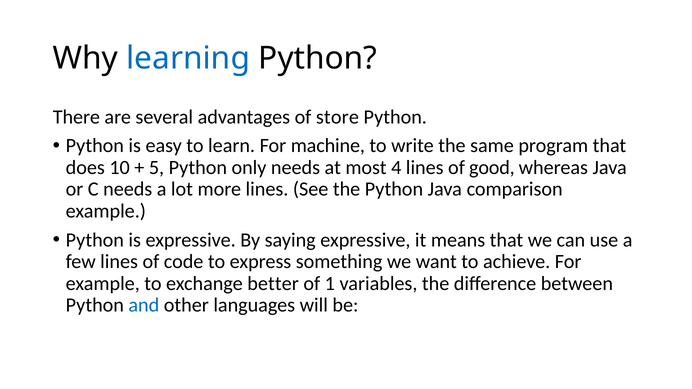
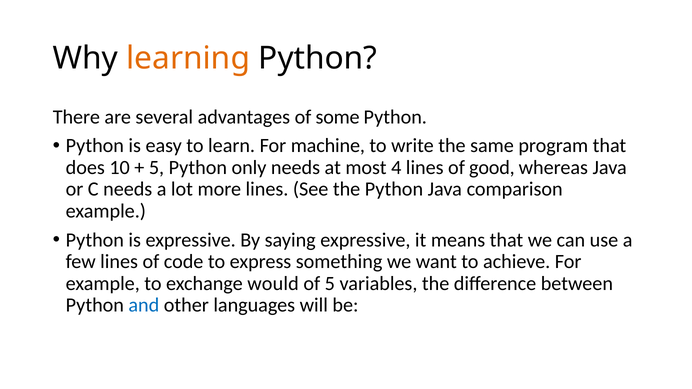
learning colour: blue -> orange
store: store -> some
better: better -> would
of 1: 1 -> 5
